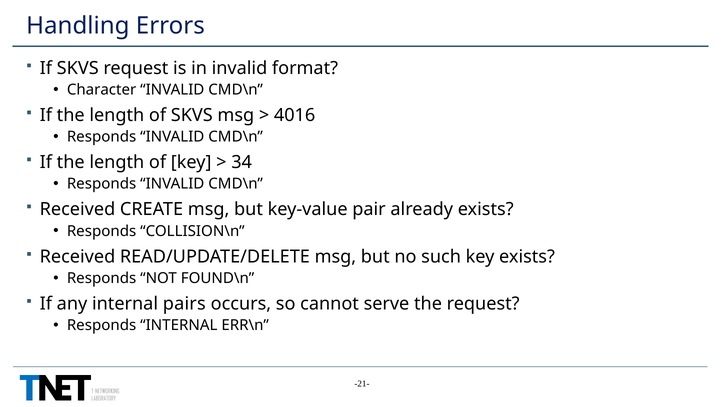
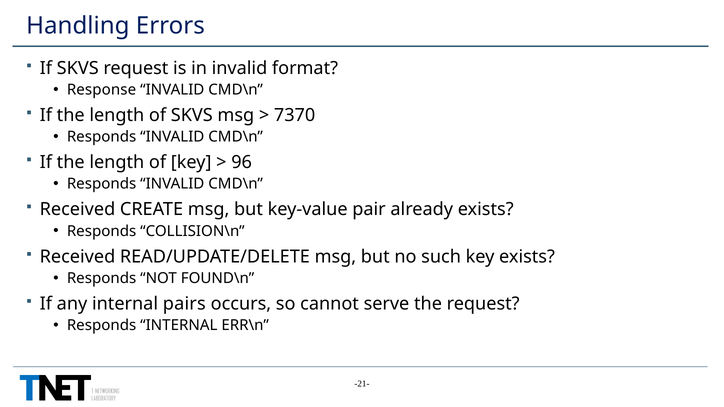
Character: Character -> Response
4016: 4016 -> 7370
34: 34 -> 96
